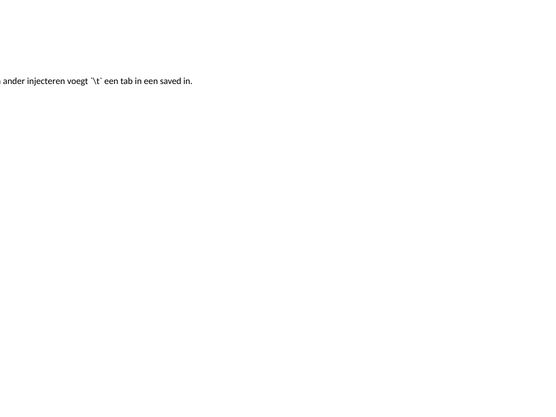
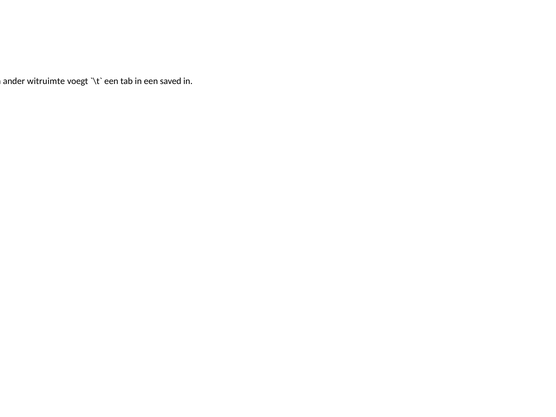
injecteren: injecteren -> witruimte
